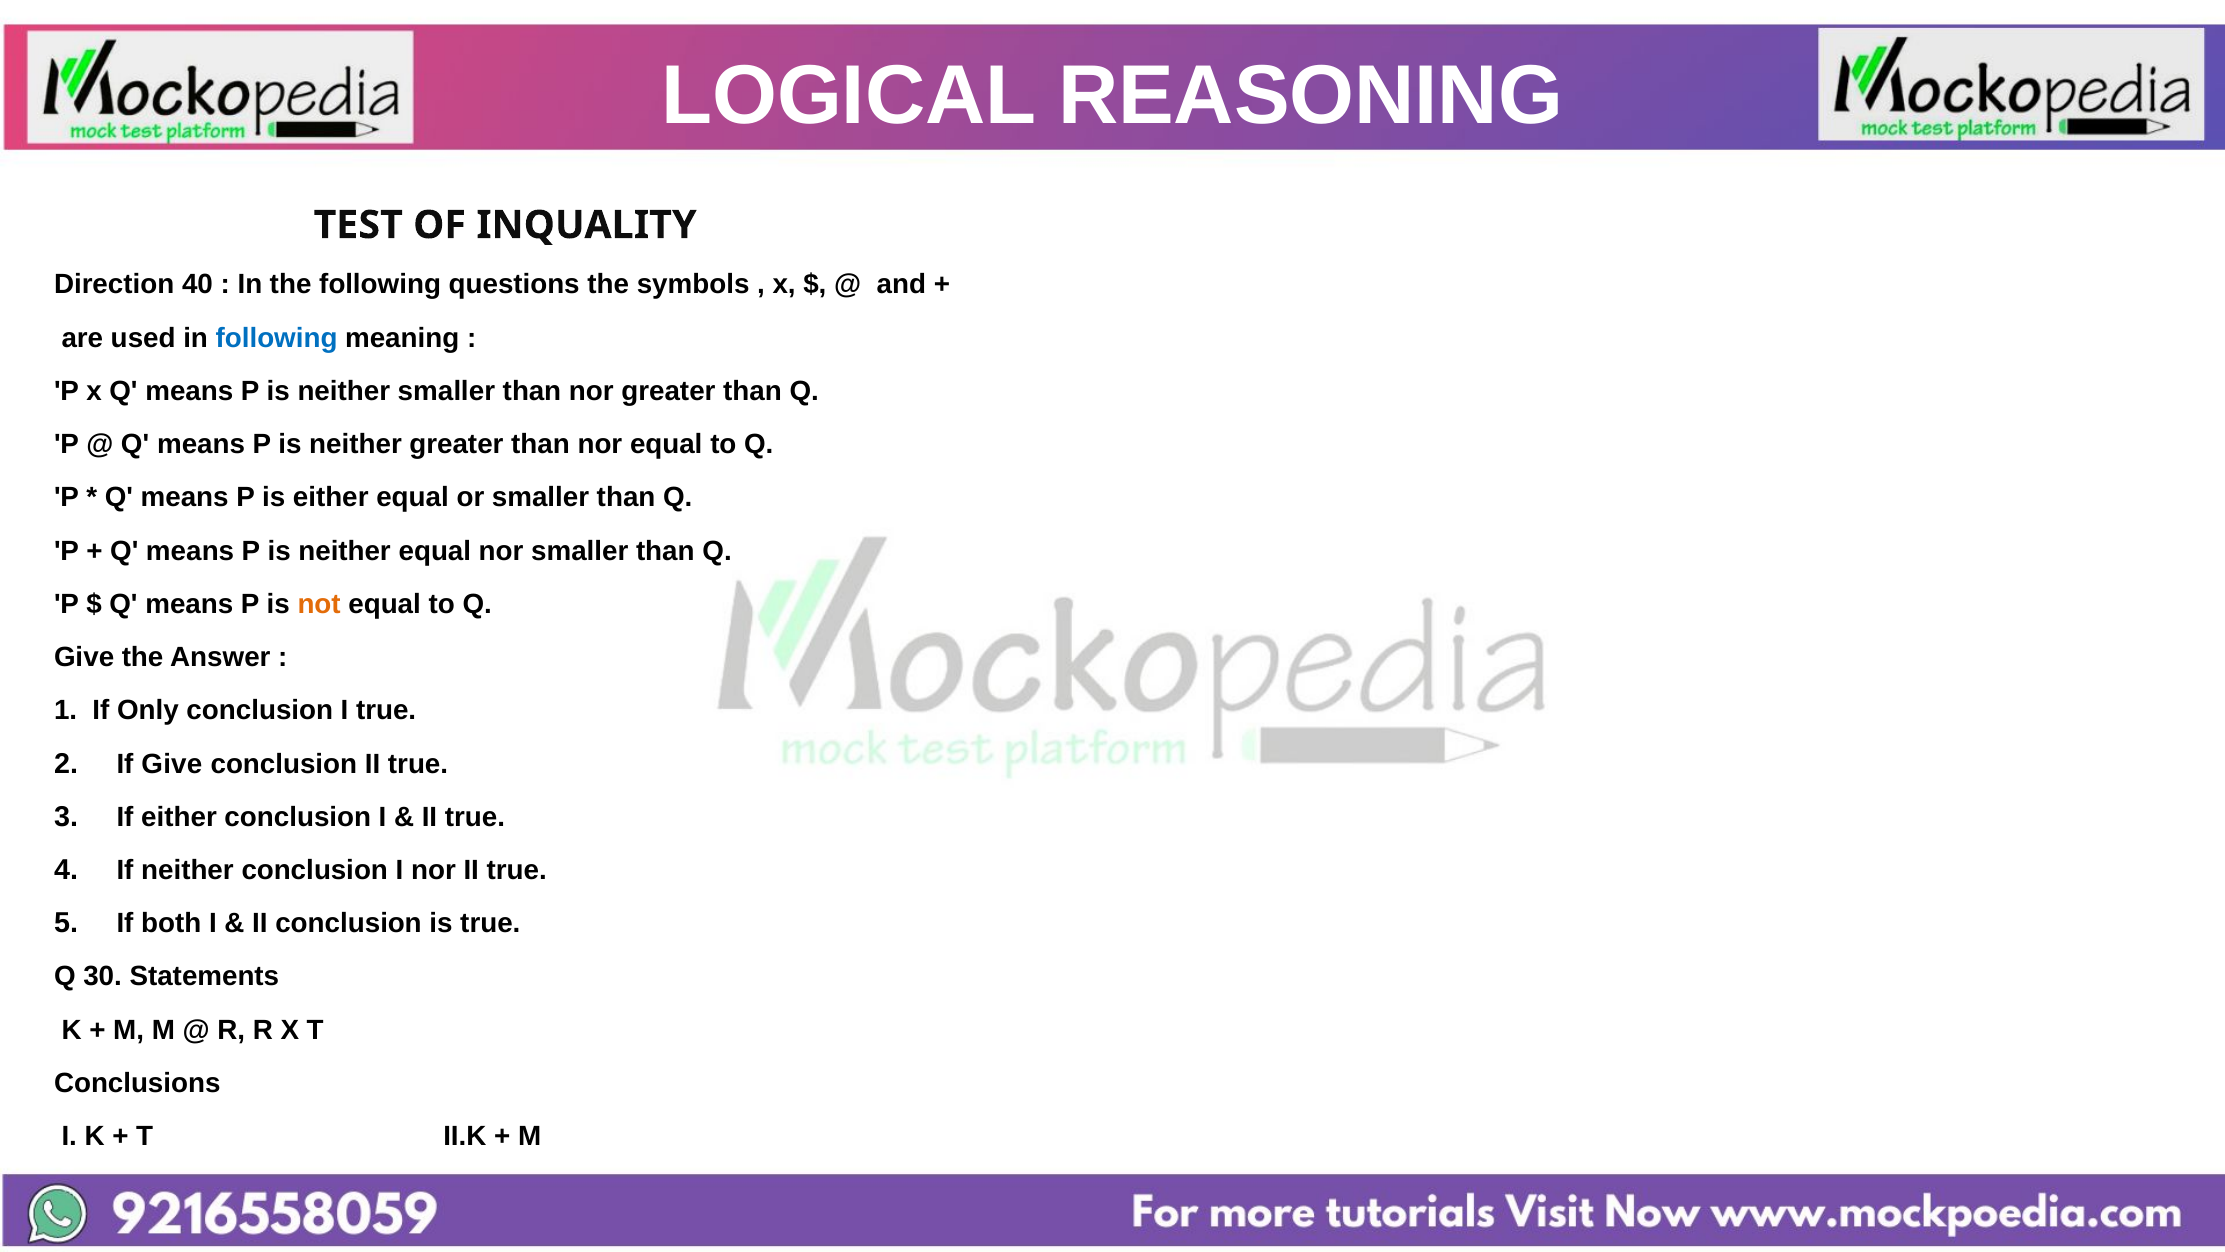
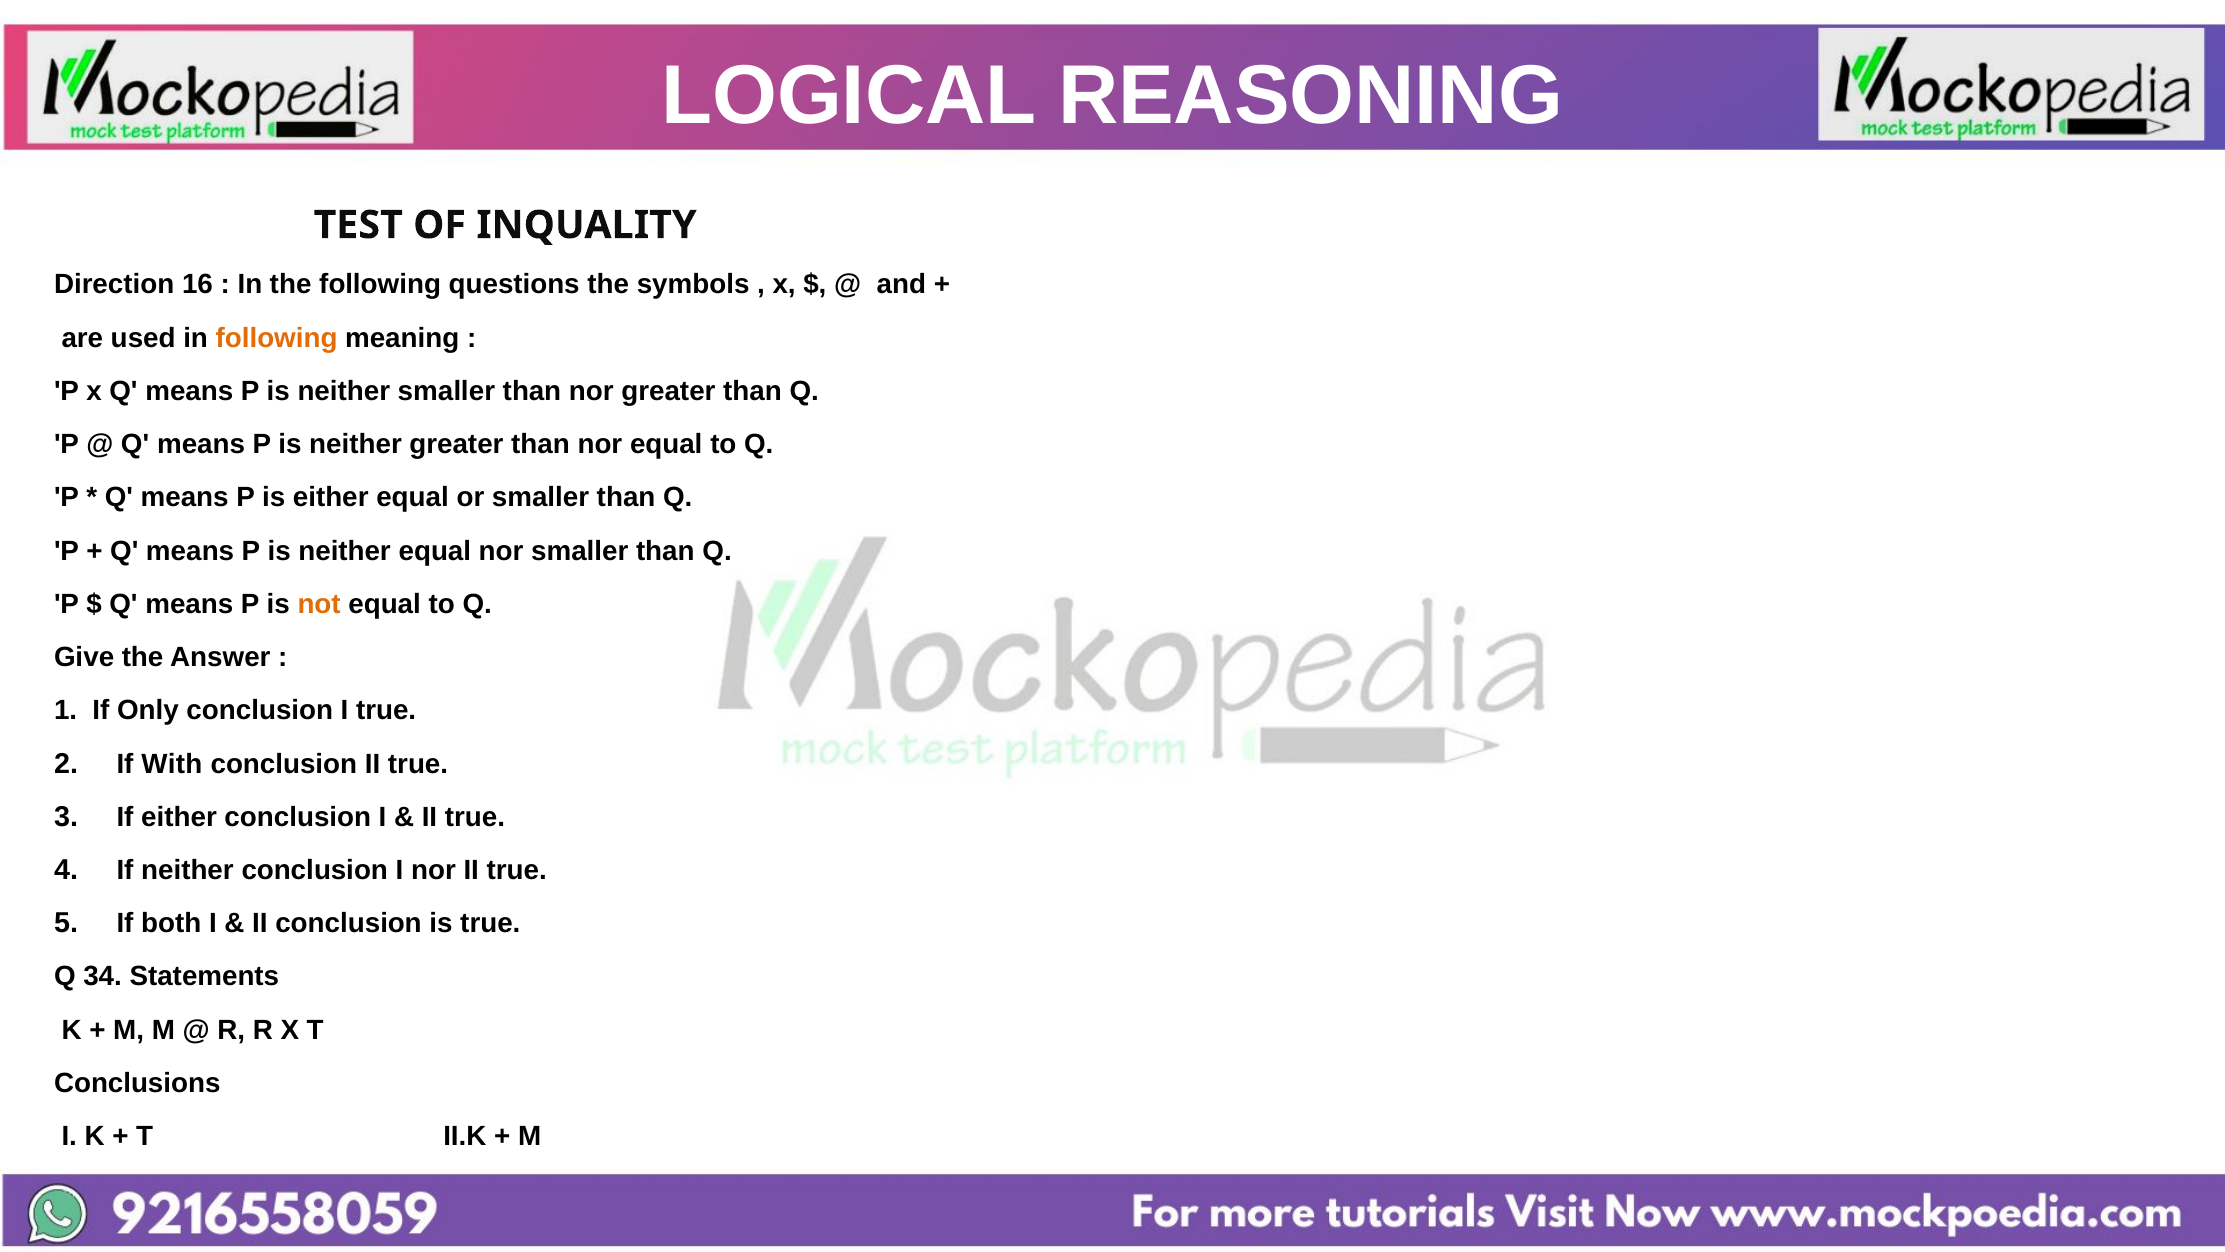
40: 40 -> 16
following at (277, 338) colour: blue -> orange
If Give: Give -> With
30: 30 -> 34
